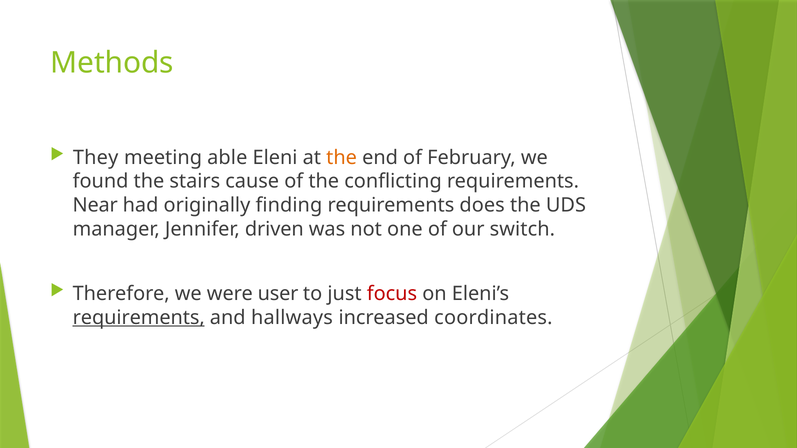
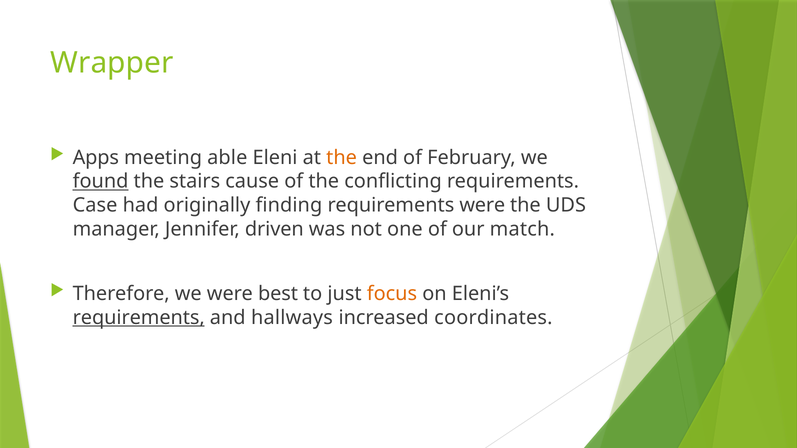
Methods: Methods -> Wrapper
They: They -> Apps
found underline: none -> present
Near: Near -> Case
requirements does: does -> were
switch: switch -> match
user: user -> best
focus colour: red -> orange
